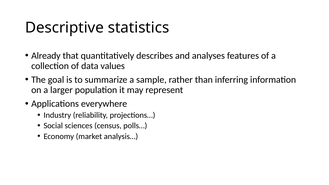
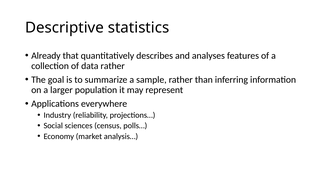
data values: values -> rather
